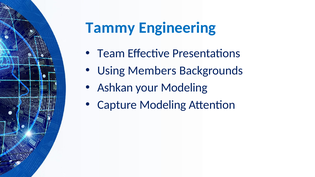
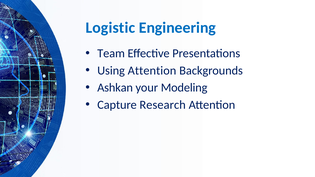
Tammy: Tammy -> Logistic
Using Members: Members -> Attention
Capture Modeling: Modeling -> Research
